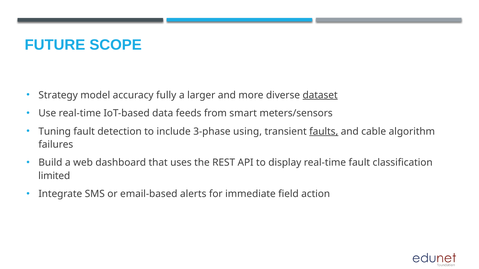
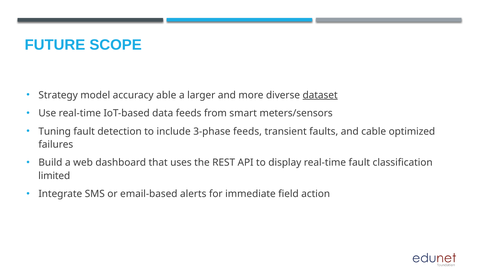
fully: fully -> able
3-phase using: using -> feeds
faults underline: present -> none
algorithm: algorithm -> optimized
